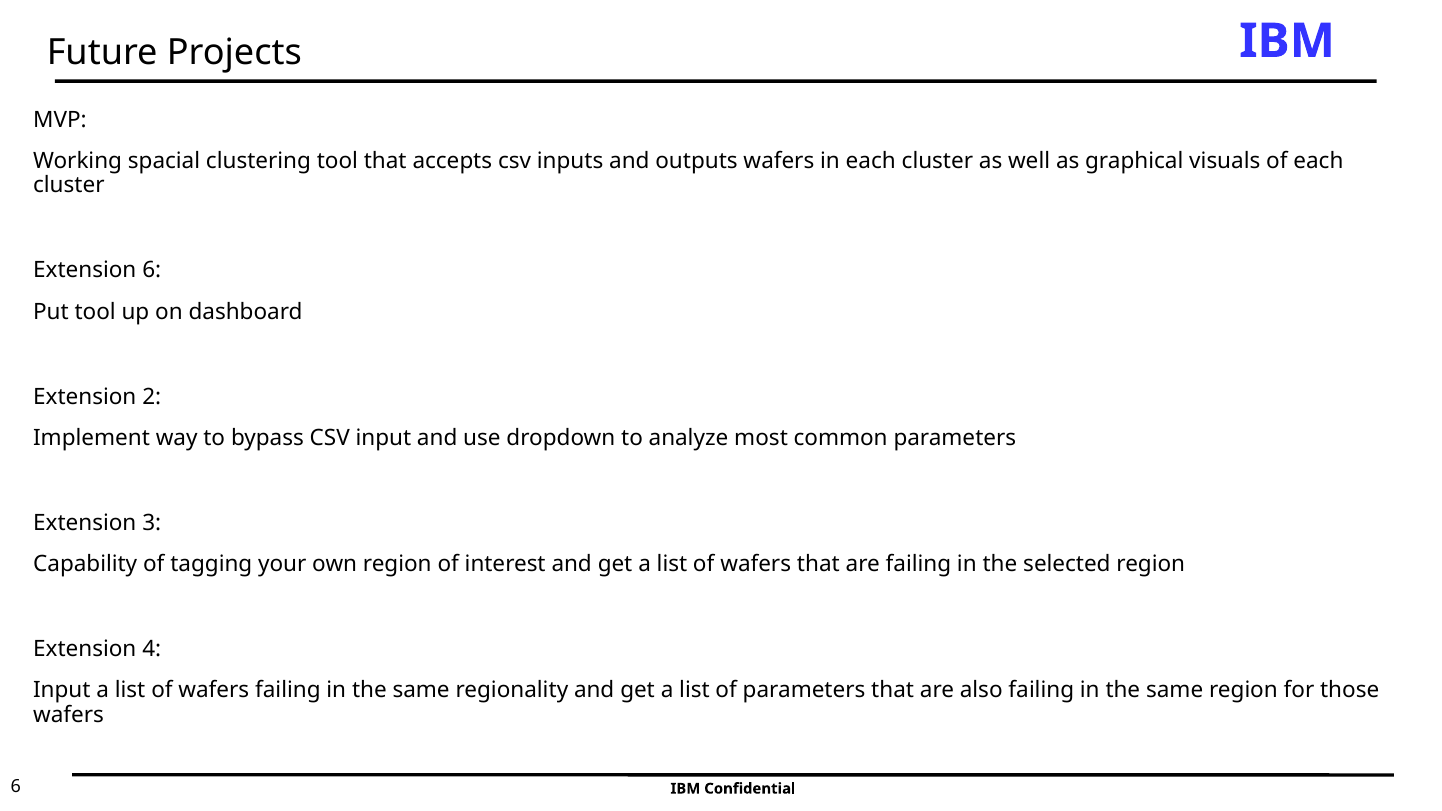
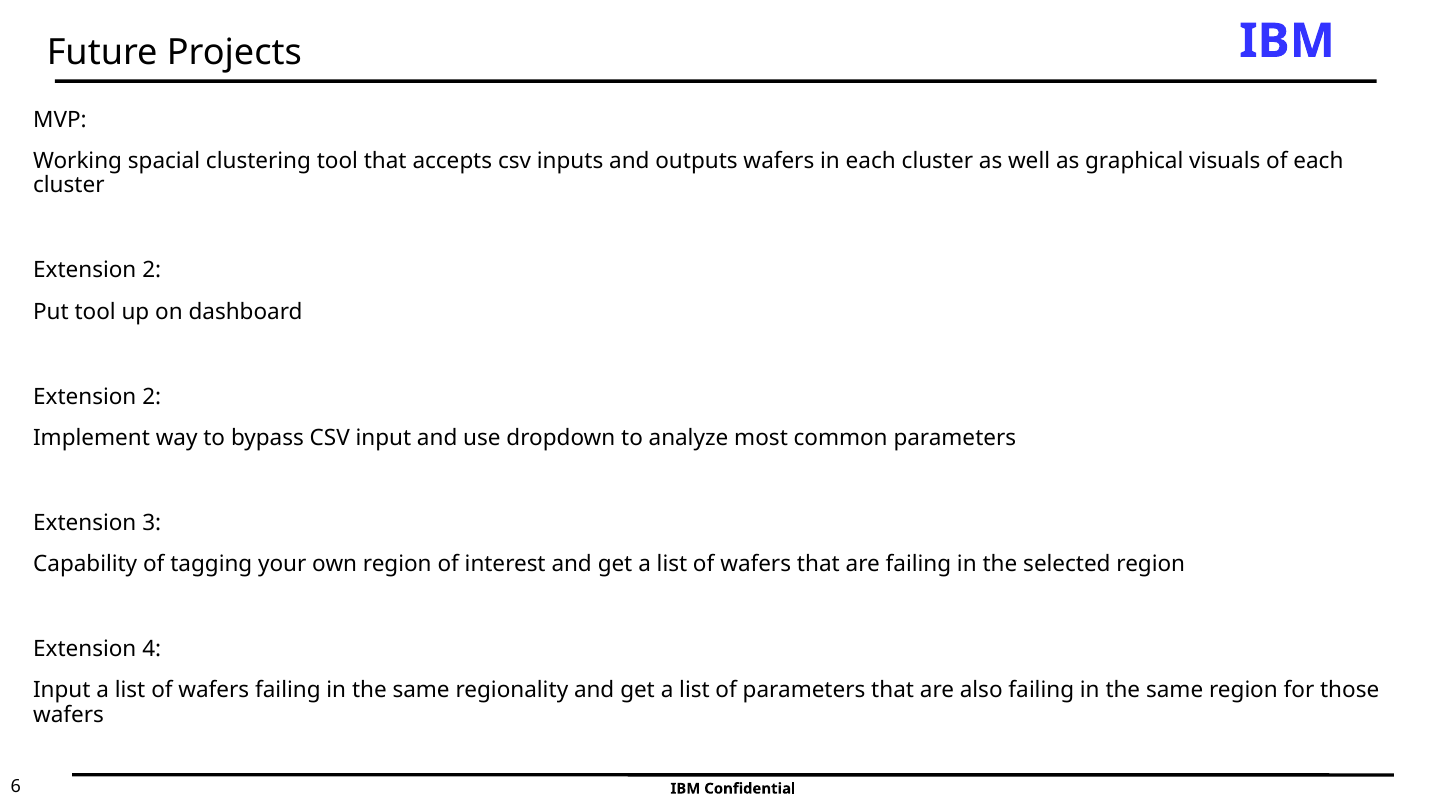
6 at (152, 270): 6 -> 2
